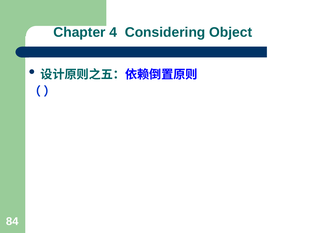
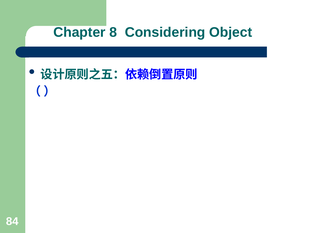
4: 4 -> 8
